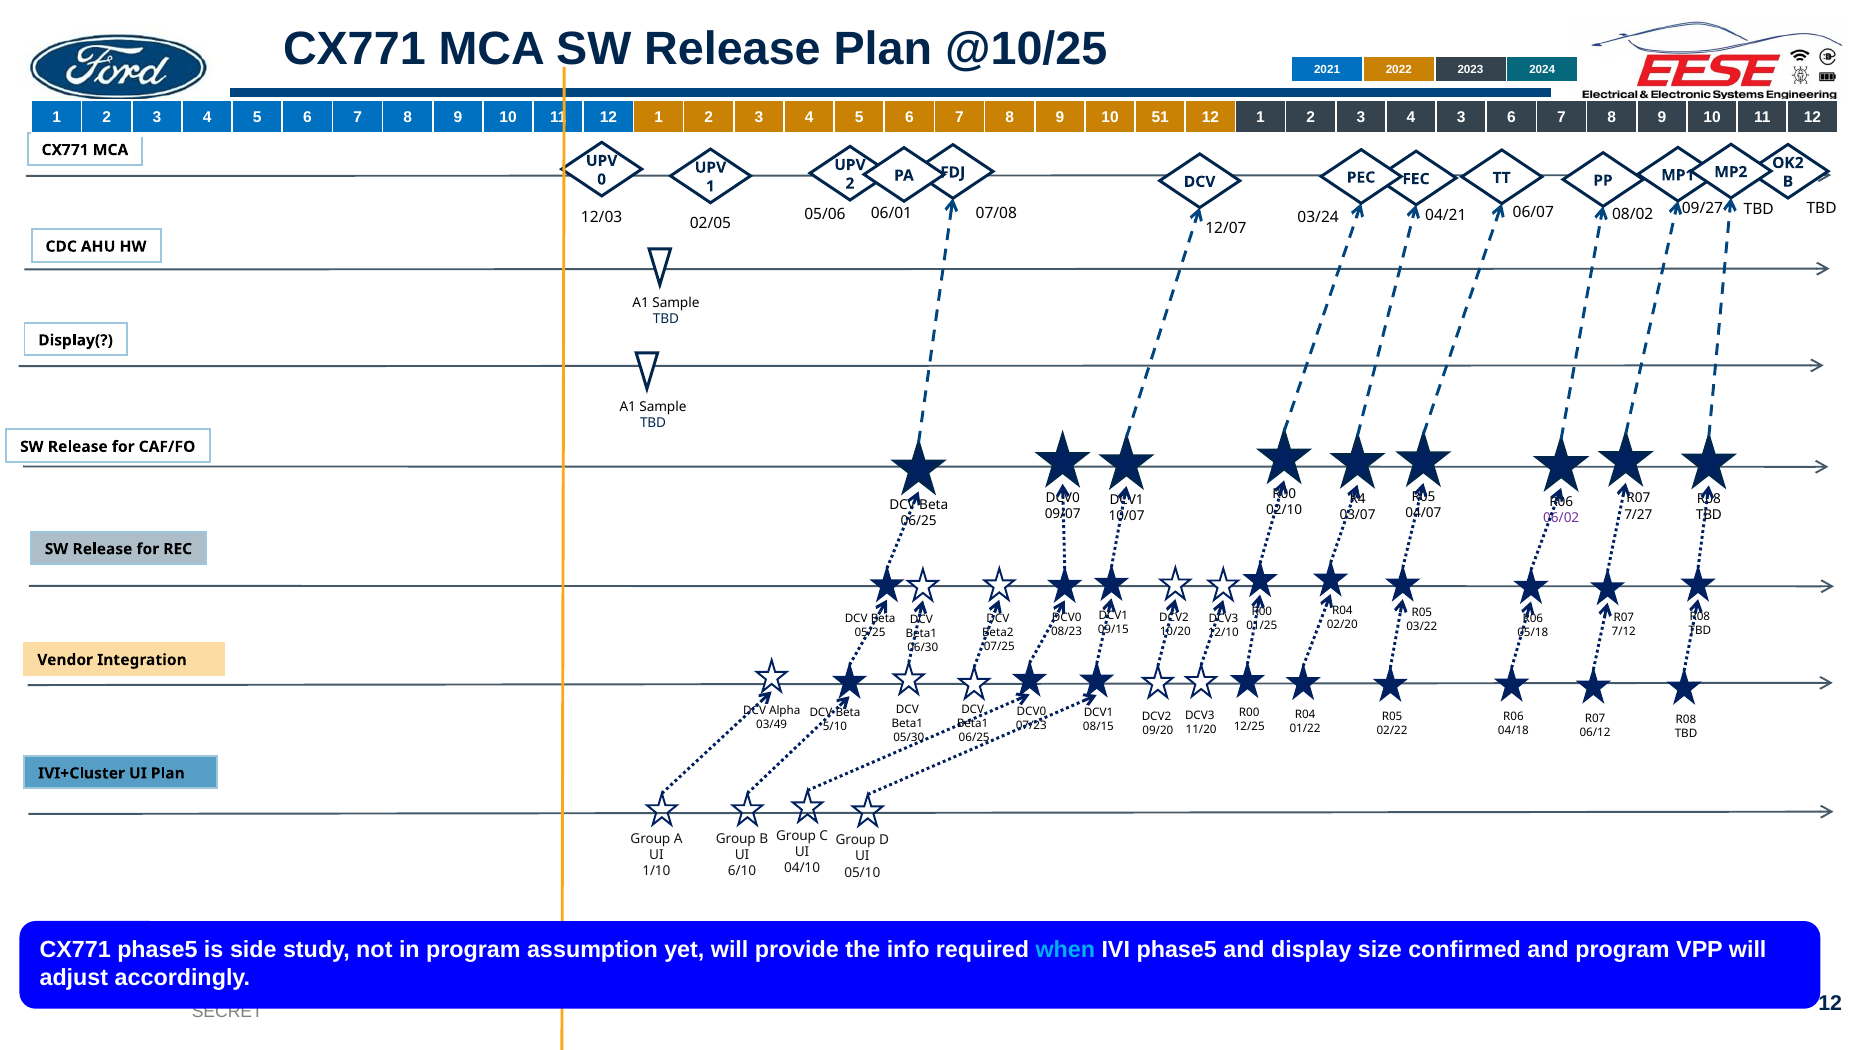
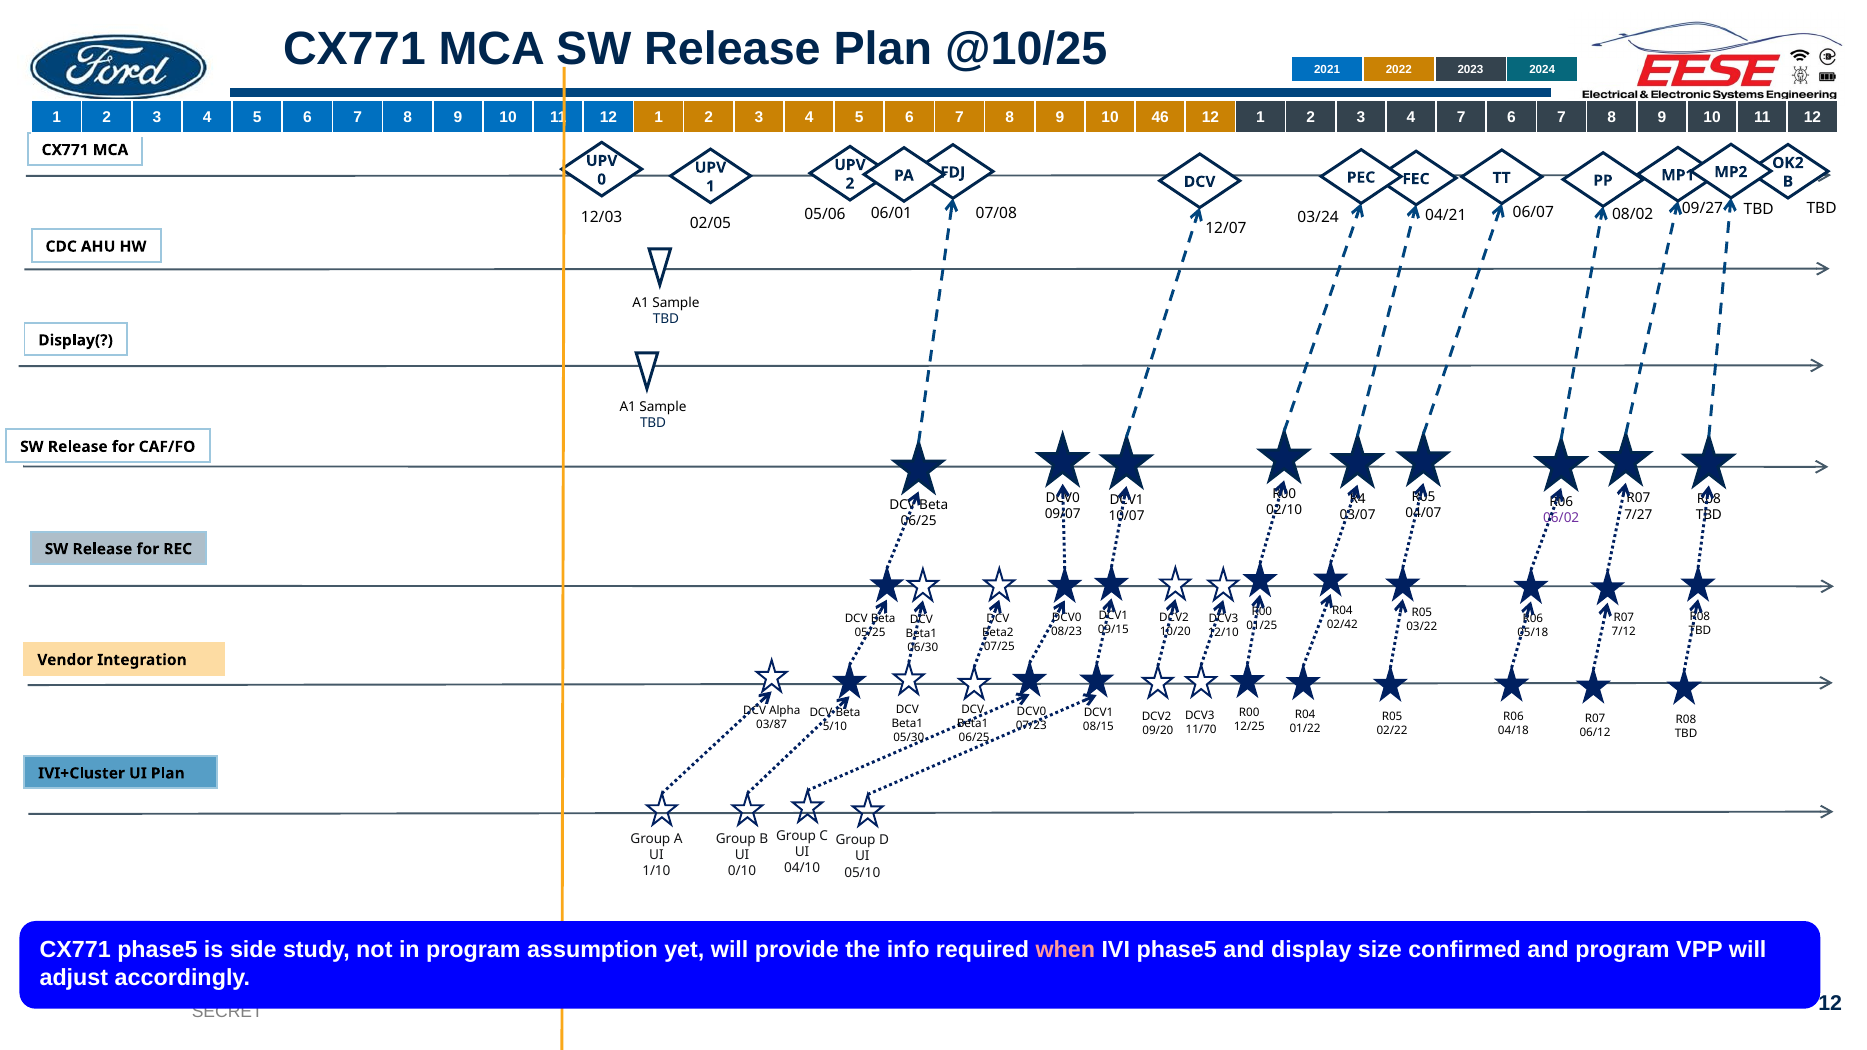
51: 51 -> 46
4 3: 3 -> 7
02/20: 02/20 -> 02/42
03/49: 03/49 -> 03/87
11/20: 11/20 -> 11/70
6/10: 6/10 -> 0/10
when colour: light blue -> pink
